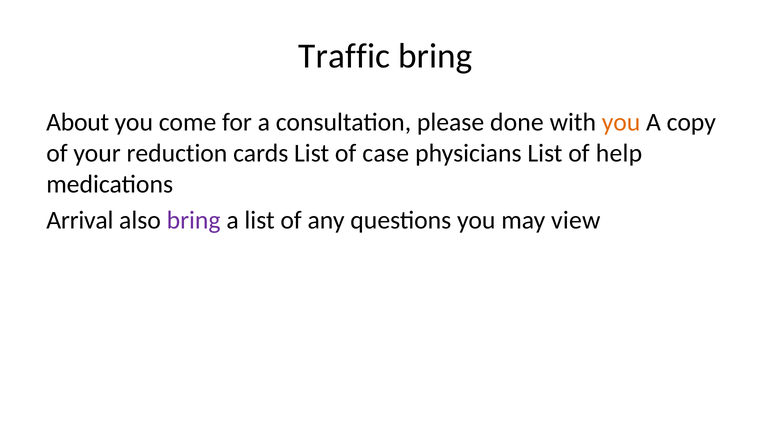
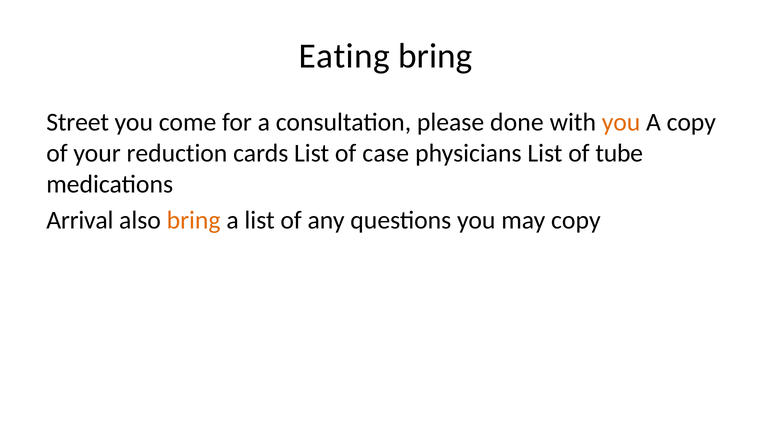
Traffic: Traffic -> Eating
About: About -> Street
help: help -> tube
bring at (194, 220) colour: purple -> orange
may view: view -> copy
